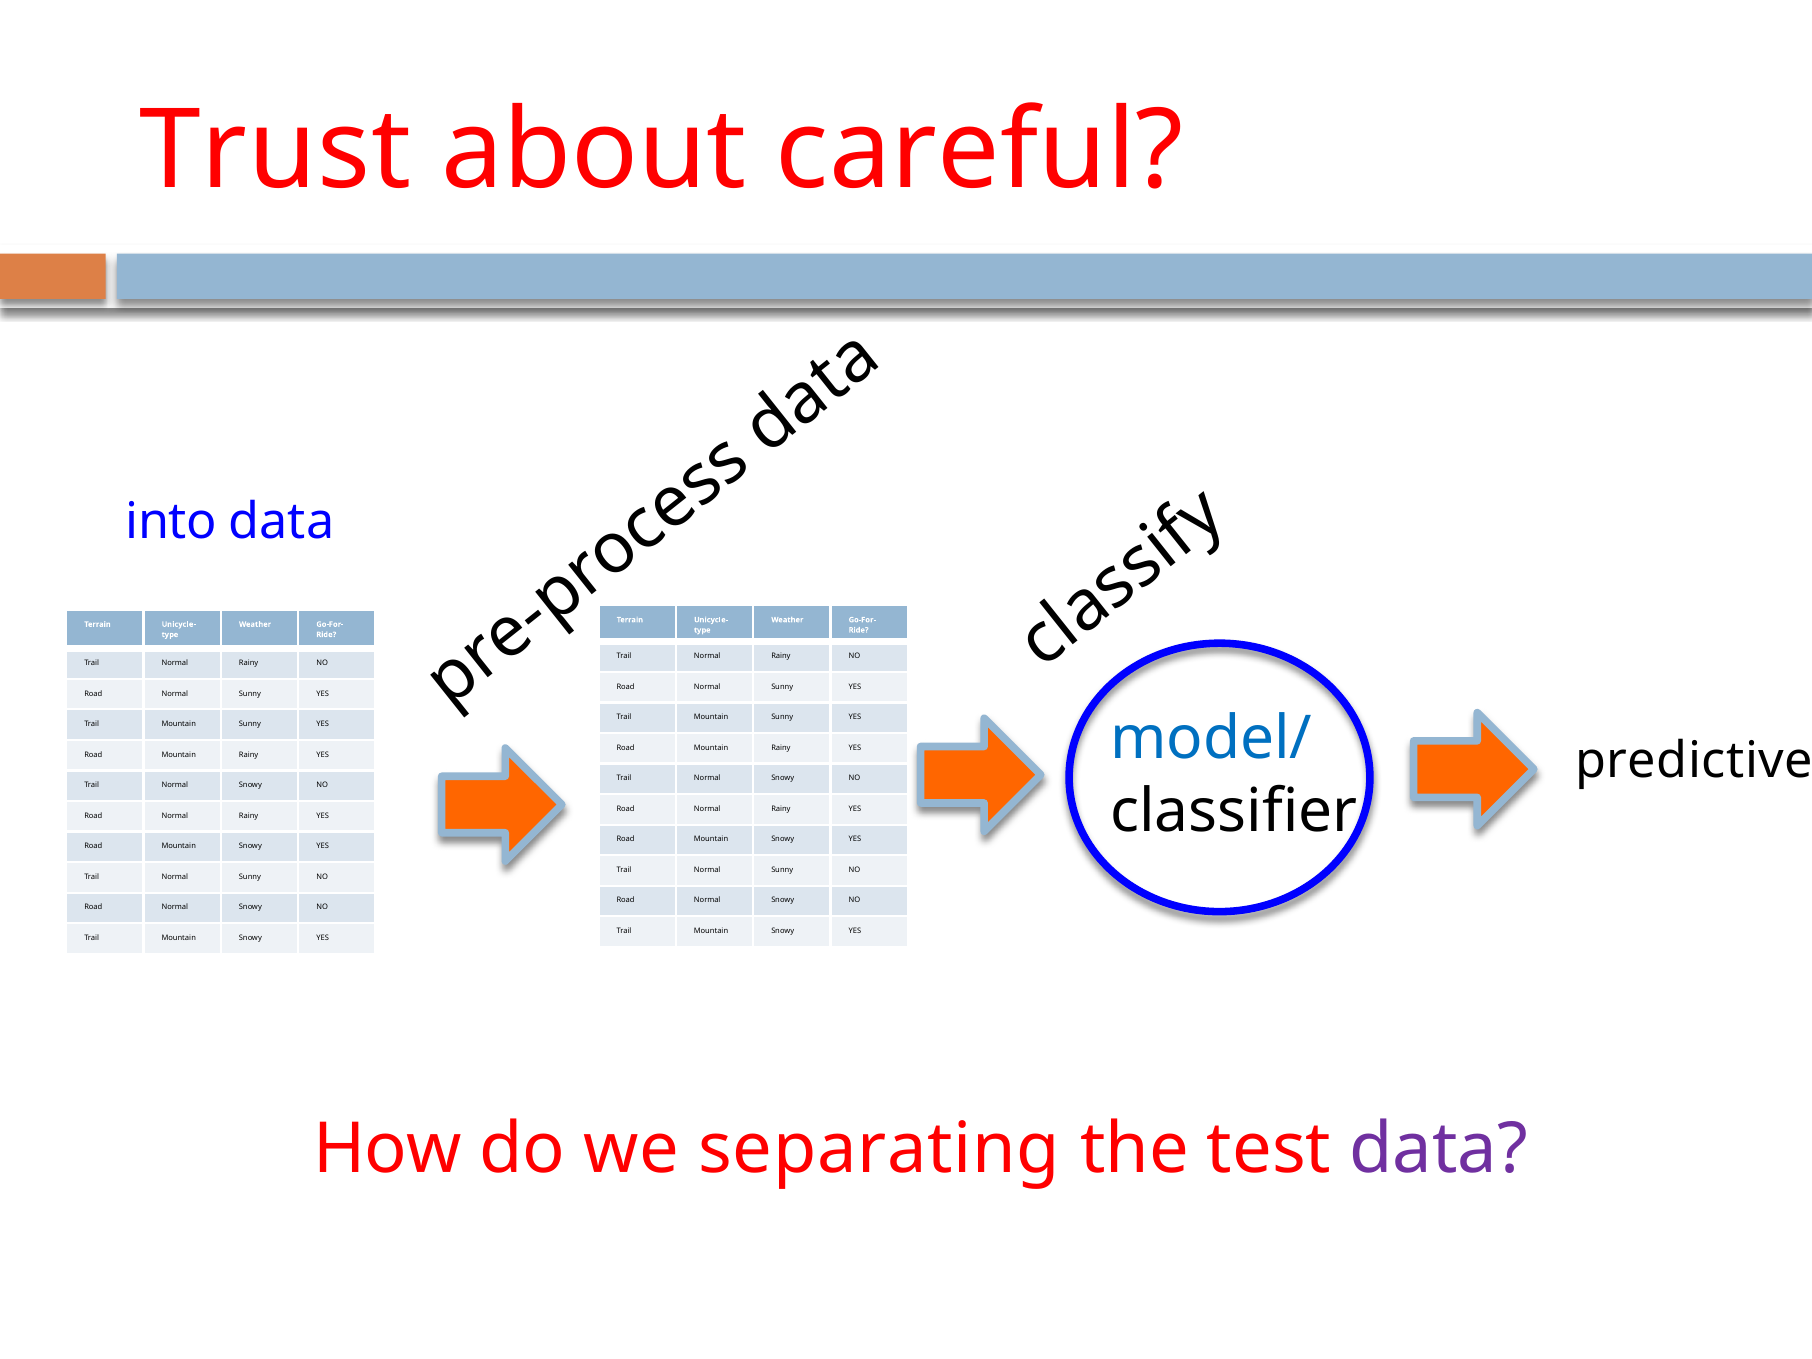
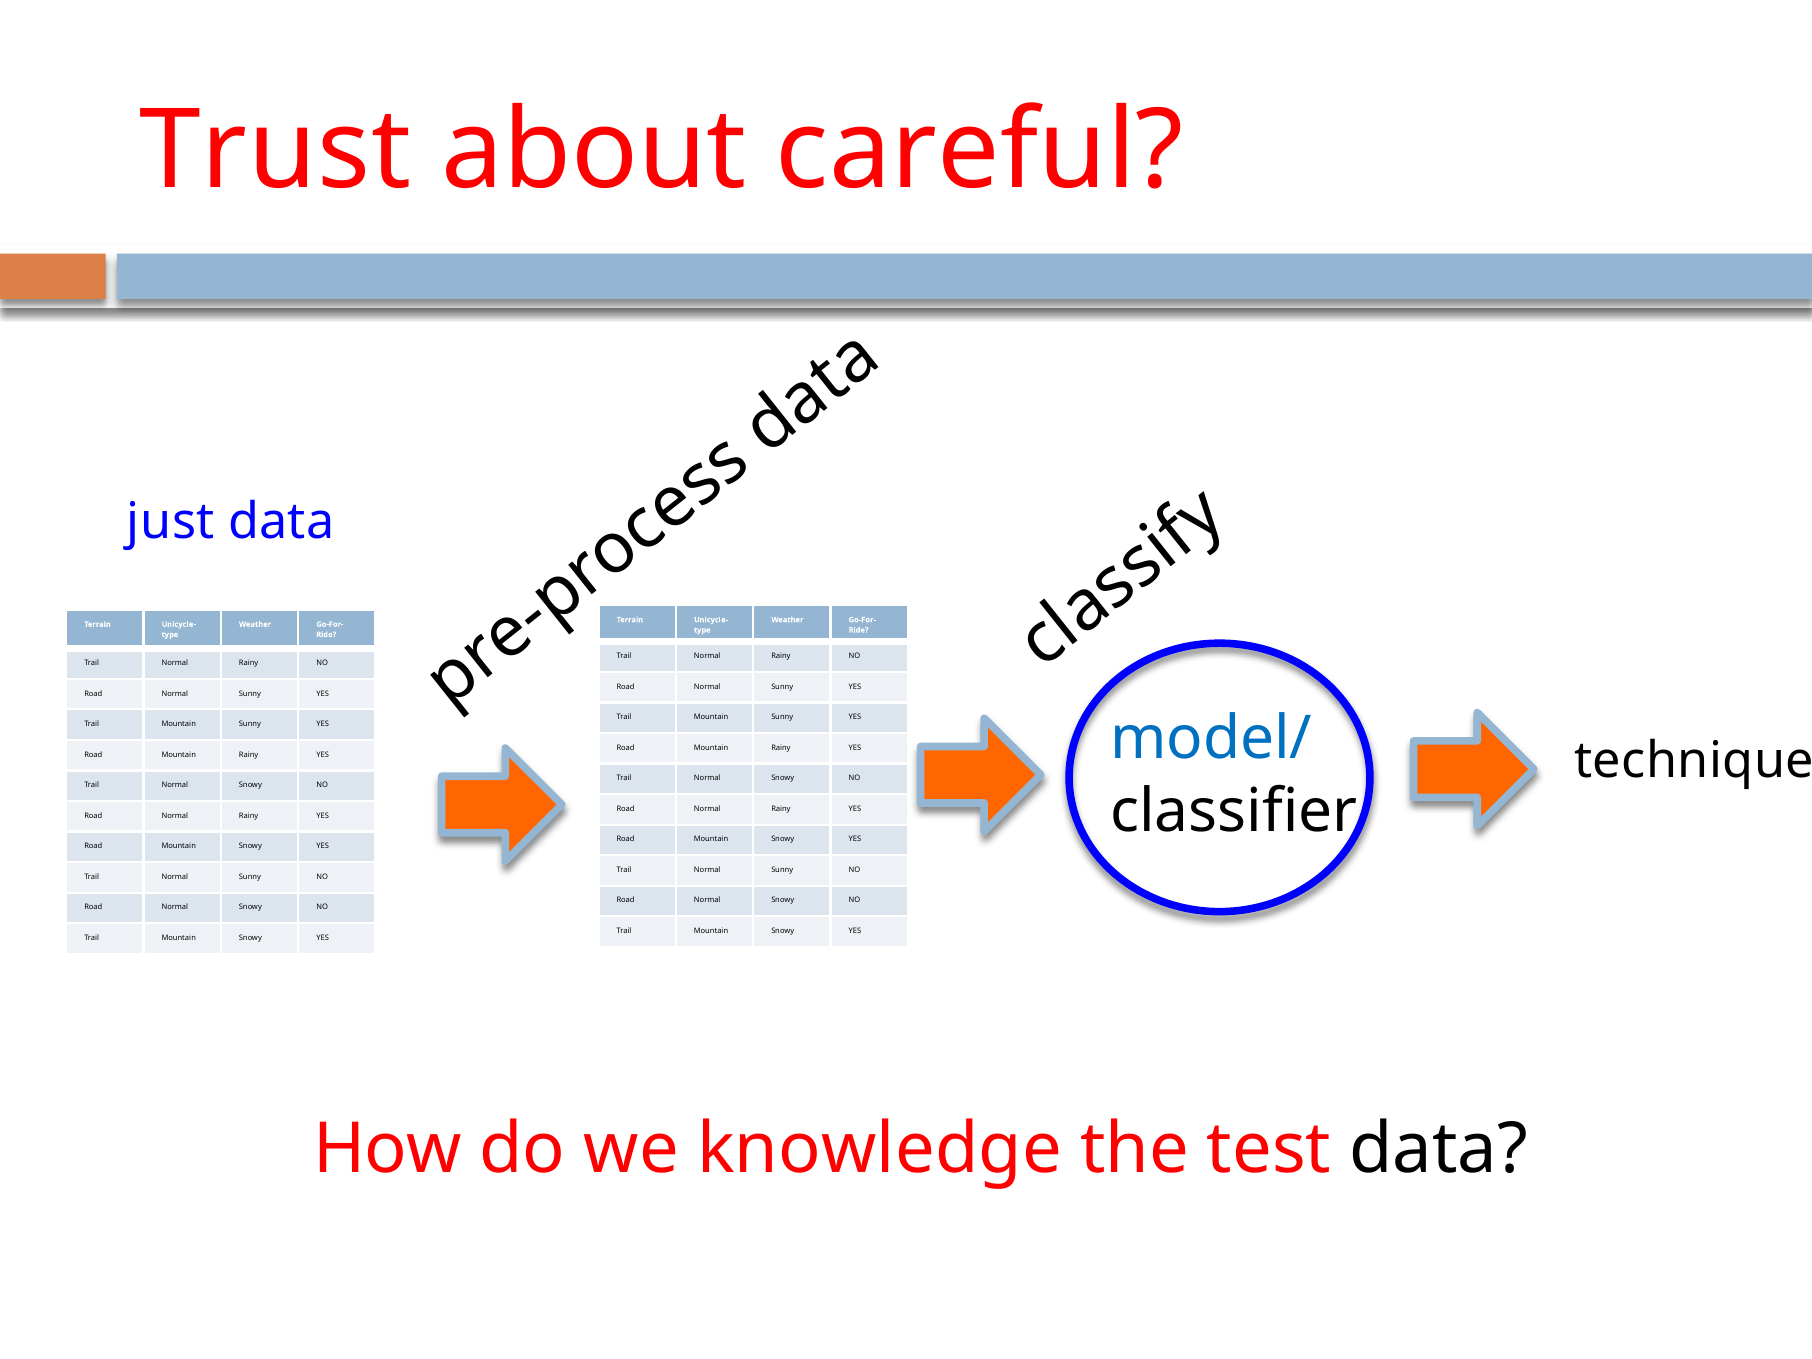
into: into -> just
predictive: predictive -> technique
separating: separating -> knowledge
data at (1438, 1149) colour: purple -> black
